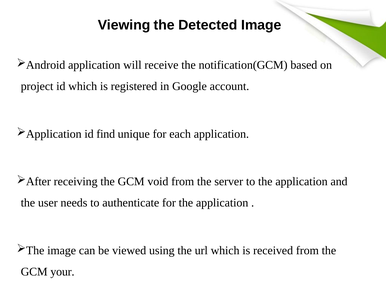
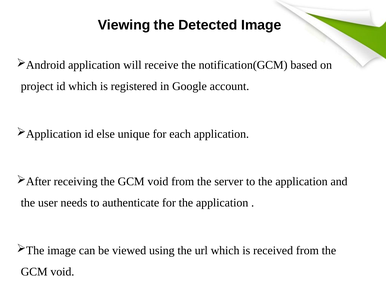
find: find -> else
your at (62, 272): your -> void
